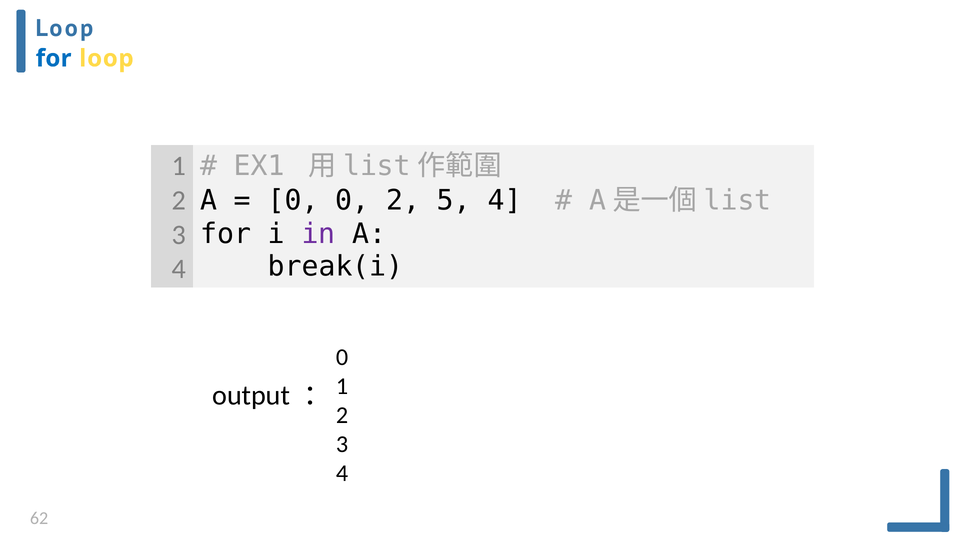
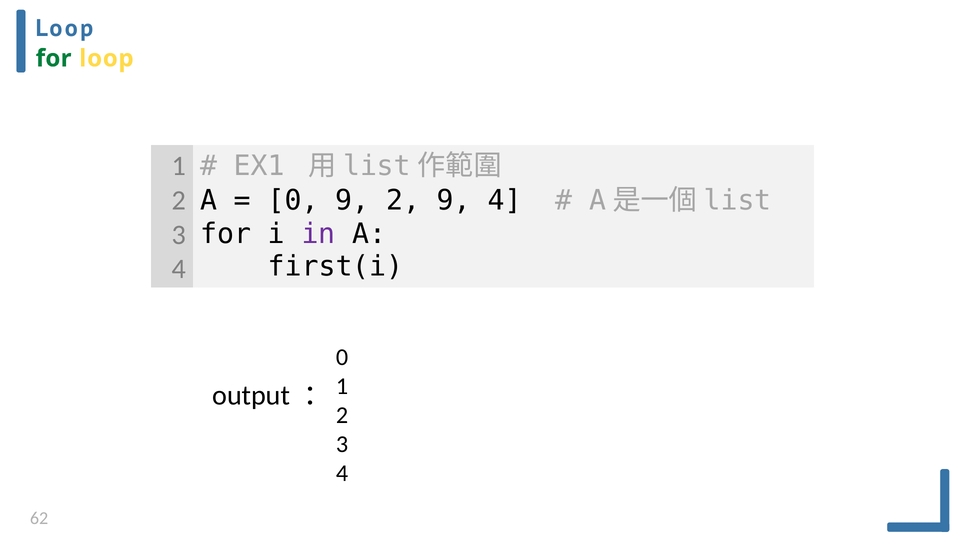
for at (54, 58) colour: blue -> green
0 0: 0 -> 9
2 5: 5 -> 9
break(i: break(i -> first(i
